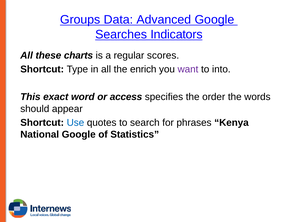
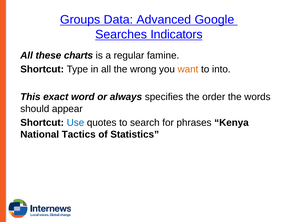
scores: scores -> famine
enrich: enrich -> wrong
want colour: purple -> orange
access: access -> always
National Google: Google -> Tactics
